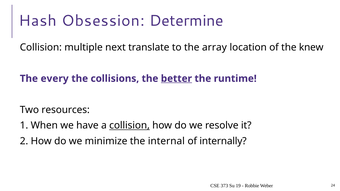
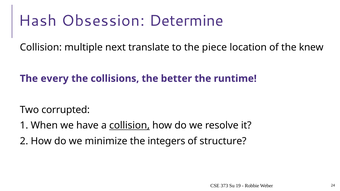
array: array -> piece
better underline: present -> none
resources: resources -> corrupted
internal: internal -> integers
internally: internally -> structure
